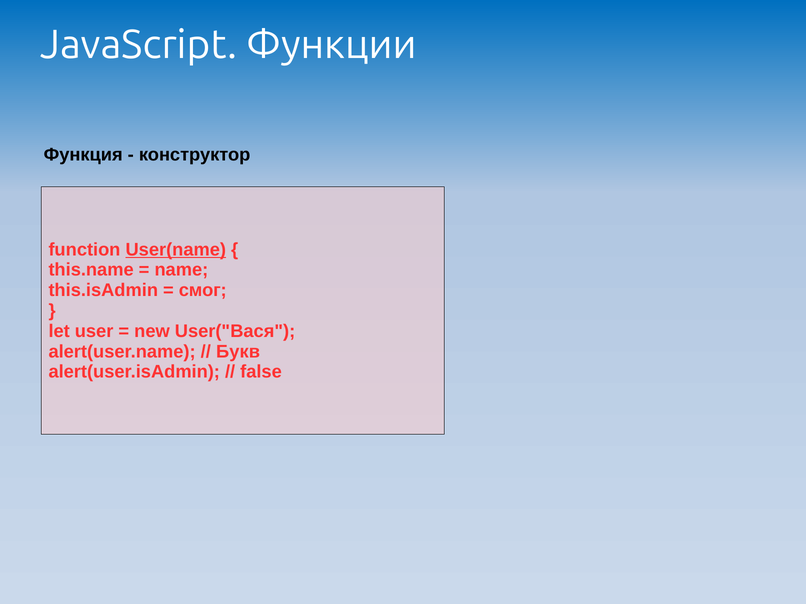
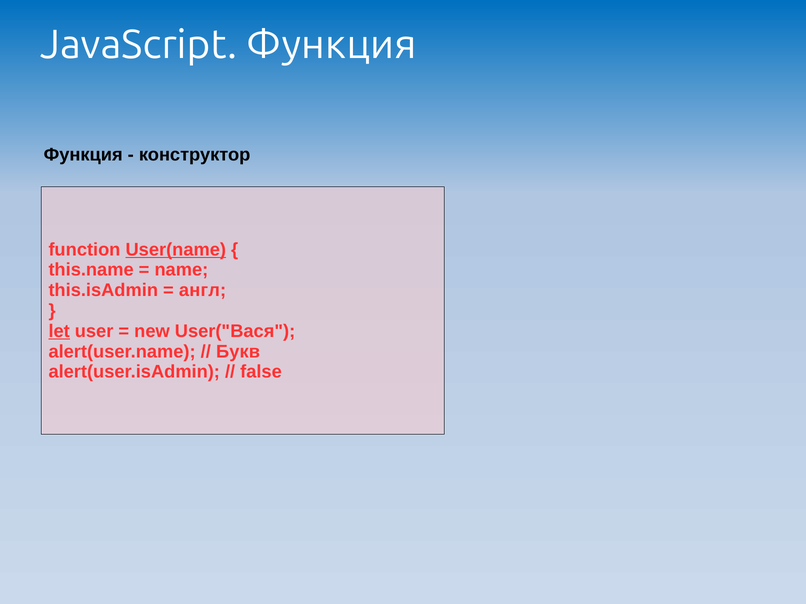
JavaScript Функции: Функции -> Функция
смог: смог -> англ
let underline: none -> present
